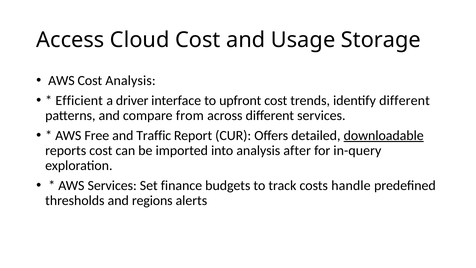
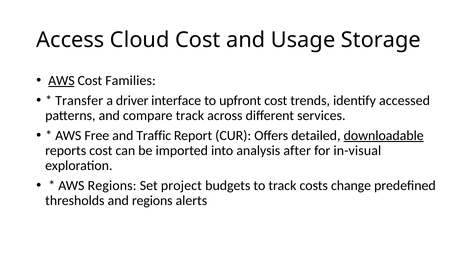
AWS at (61, 80) underline: none -> present
Cost Analysis: Analysis -> Families
Efficient: Efficient -> Transfer
identify different: different -> accessed
compare from: from -> track
in-query: in-query -> in-visual
AWS Services: Services -> Regions
finance: finance -> project
handle: handle -> change
